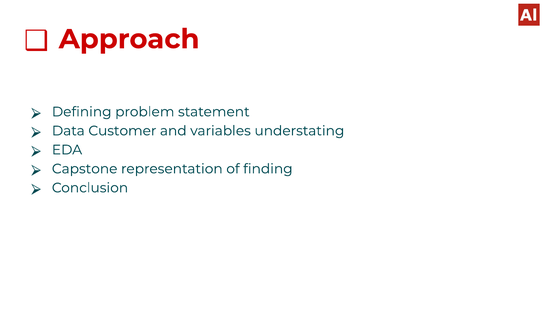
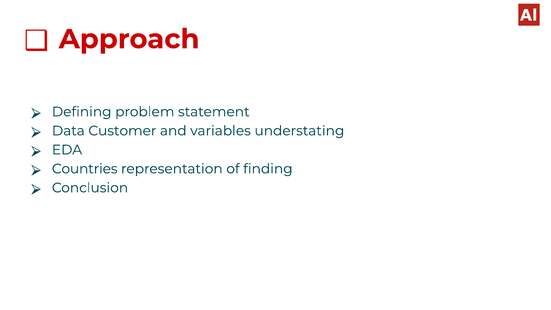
Capstone: Capstone -> Countries
